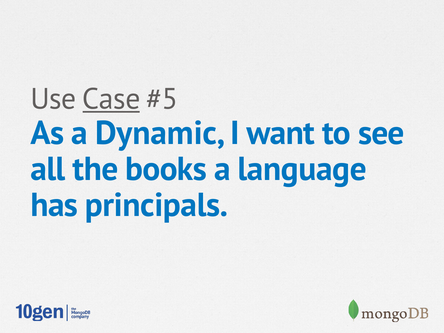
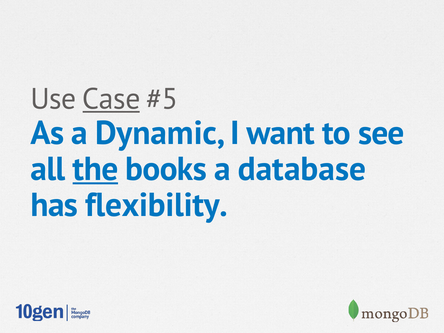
the underline: none -> present
language: language -> database
principals: principals -> flexibility
